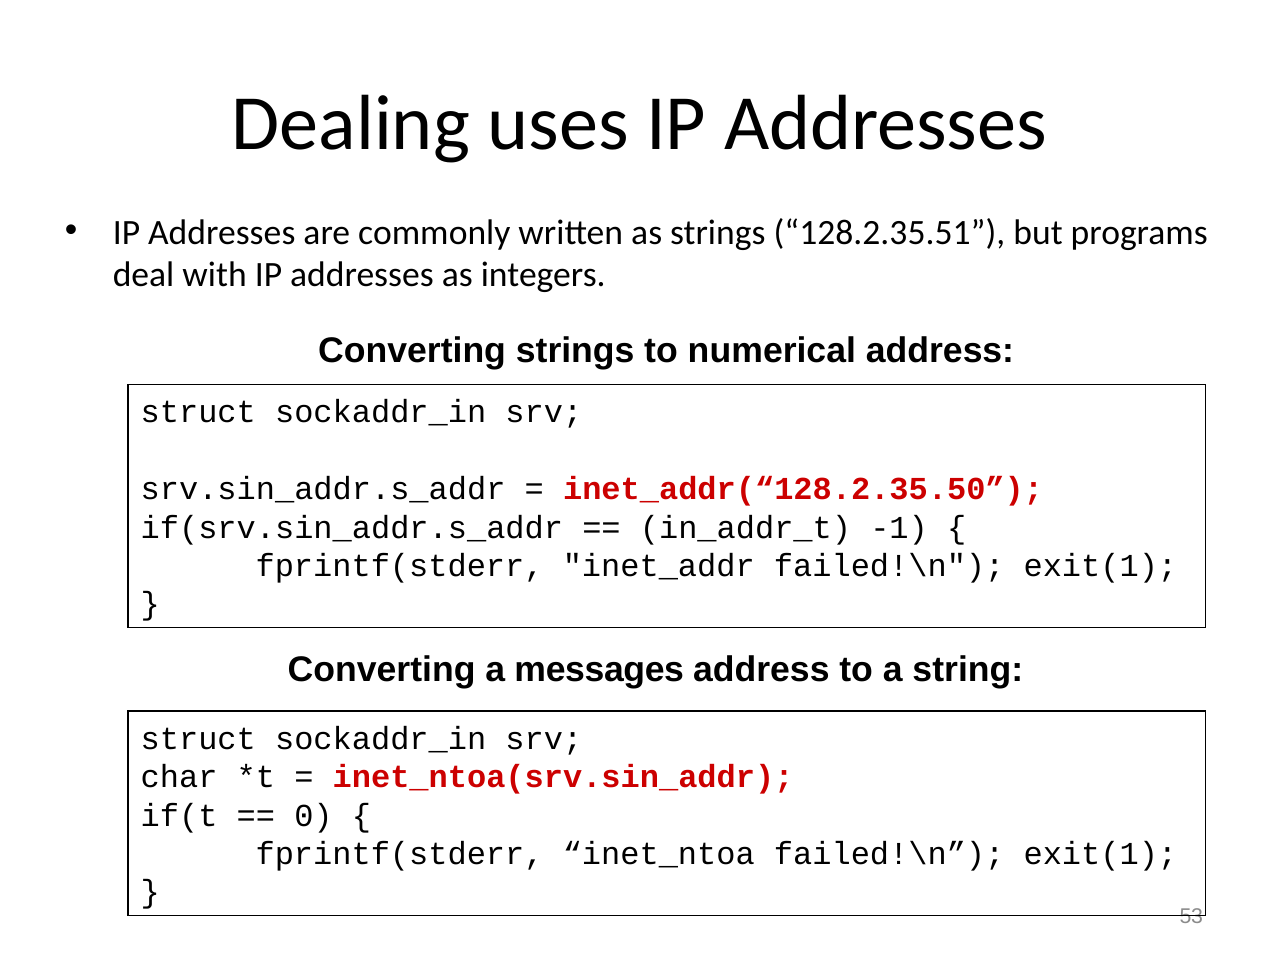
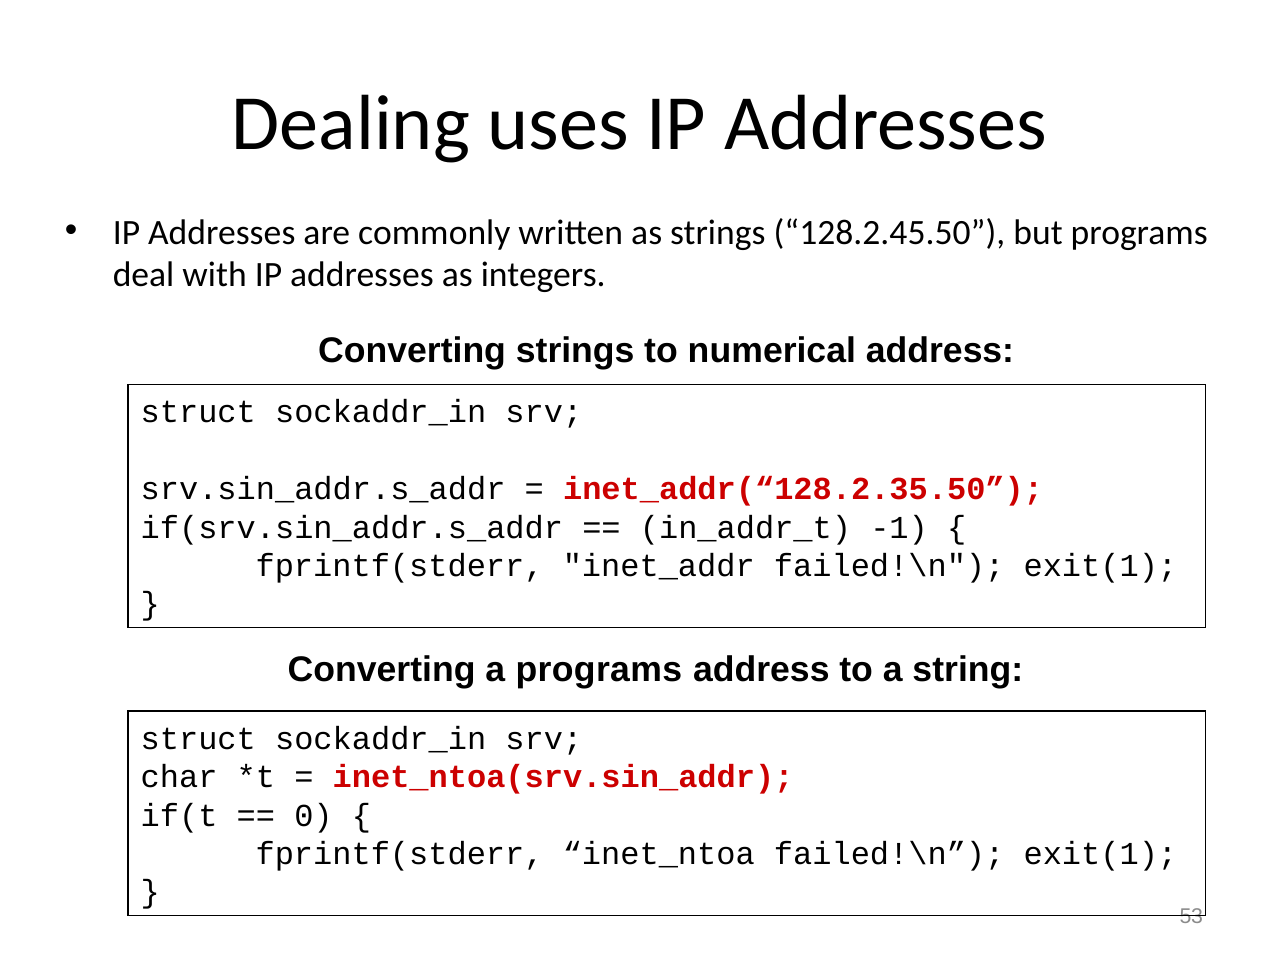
128.2.35.51: 128.2.35.51 -> 128.2.45.50
a messages: messages -> programs
